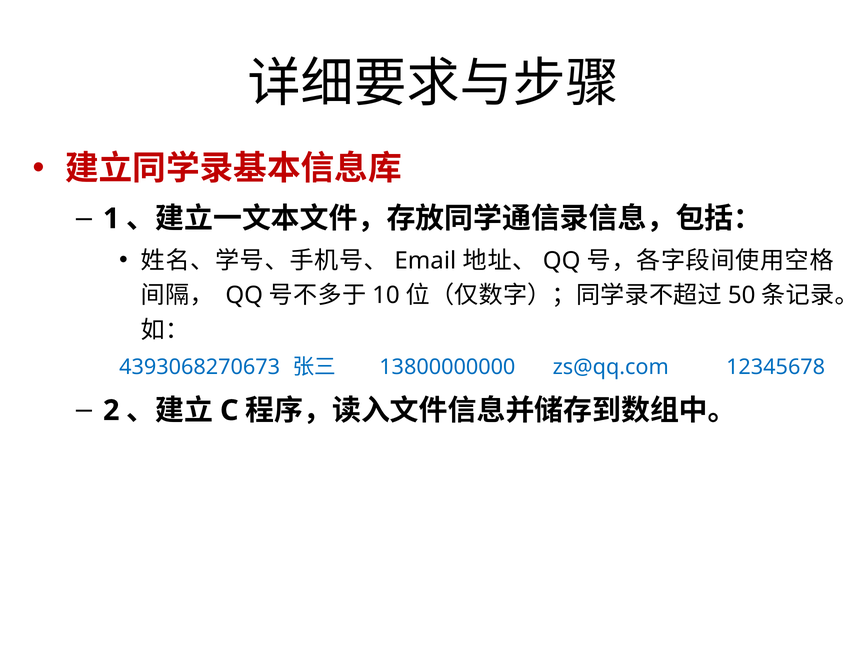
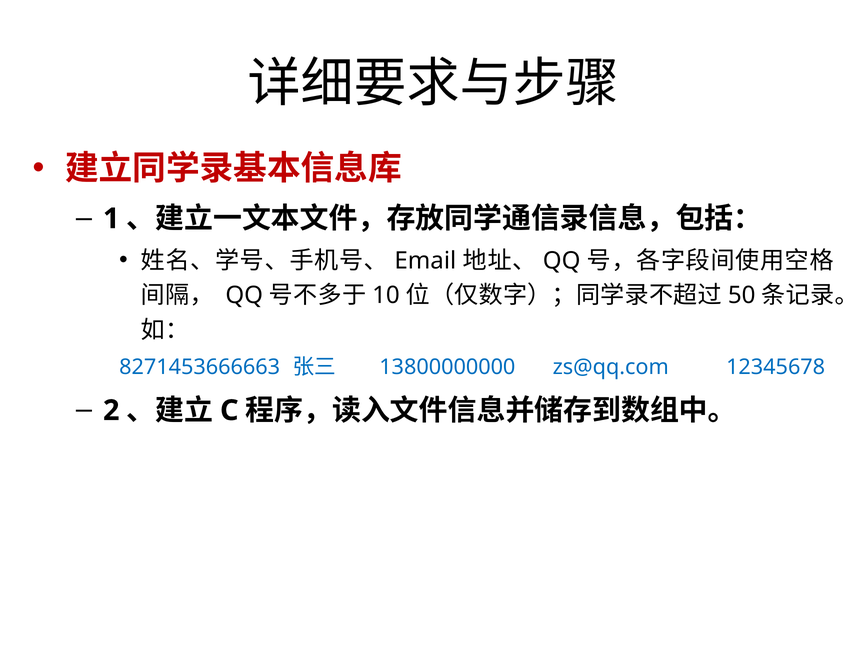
4393068270673: 4393068270673 -> 8271453666663
